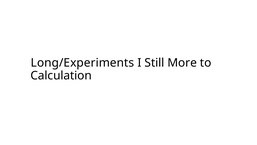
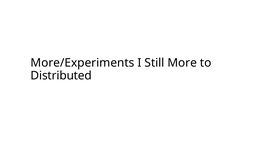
Long/Experiments: Long/Experiments -> More/Experiments
Calculation: Calculation -> Distributed
